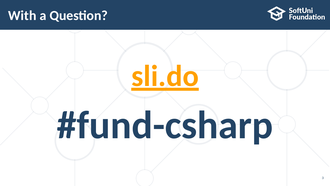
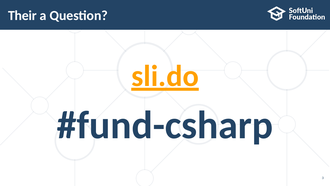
With: With -> Their
